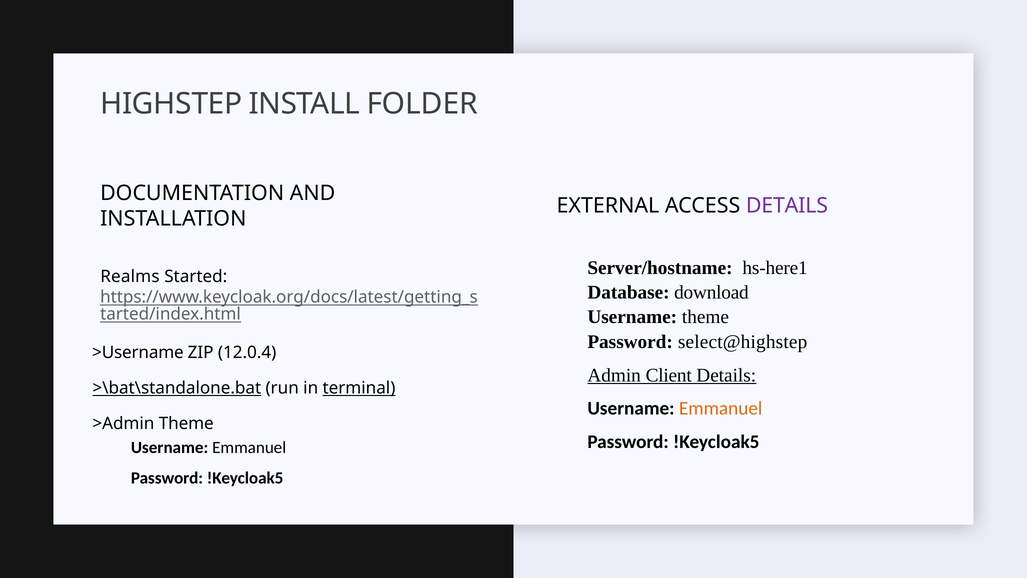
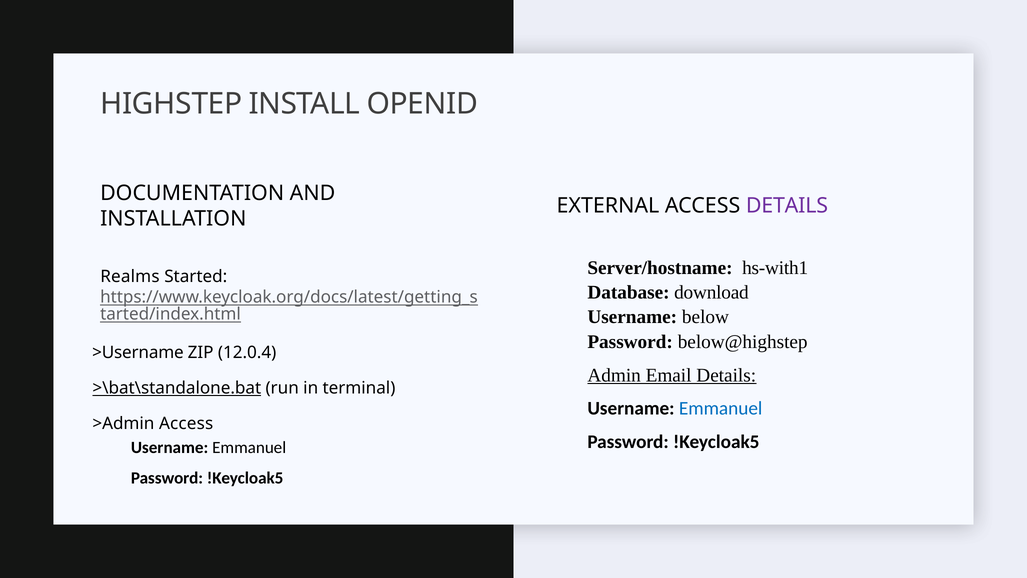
FOLDER: FOLDER -> OPENID
hs-here1: hs-here1 -> hs-with1
Username theme: theme -> below
select@highstep: select@highstep -> below@highstep
Client: Client -> Email
terminal underline: present -> none
Emmanuel at (721, 408) colour: orange -> blue
>Admin Theme: Theme -> Access
